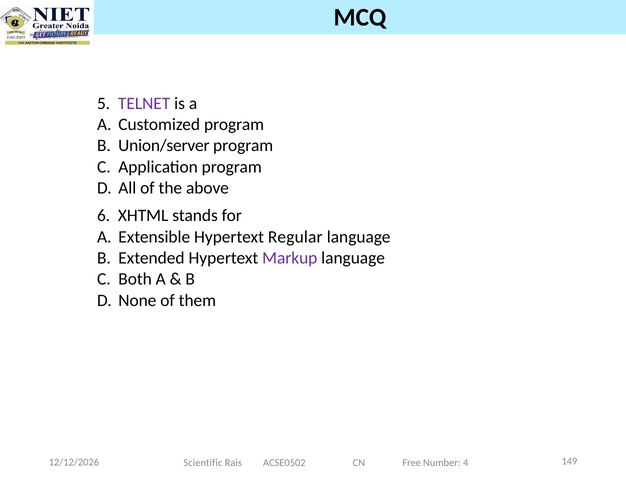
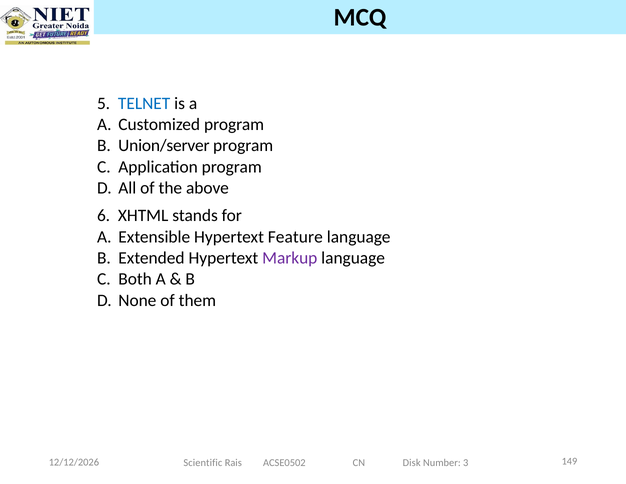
TELNET colour: purple -> blue
Regular: Regular -> Feature
Free: Free -> Disk
4: 4 -> 3
